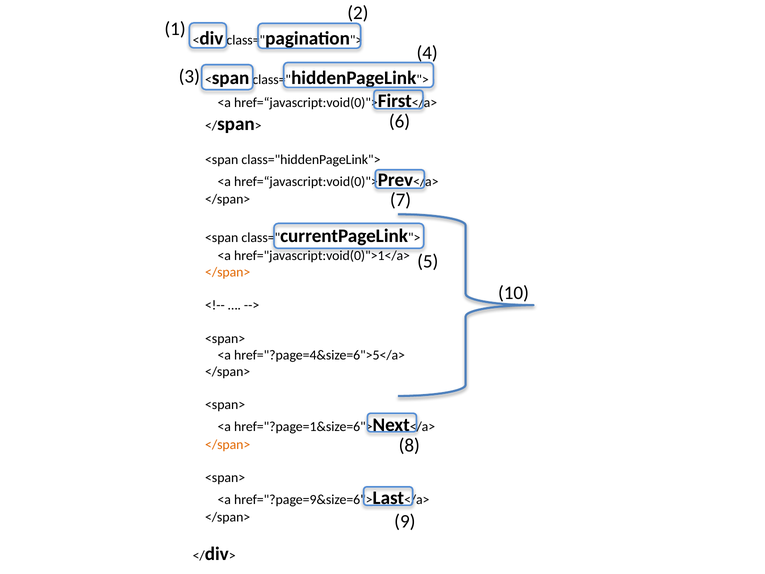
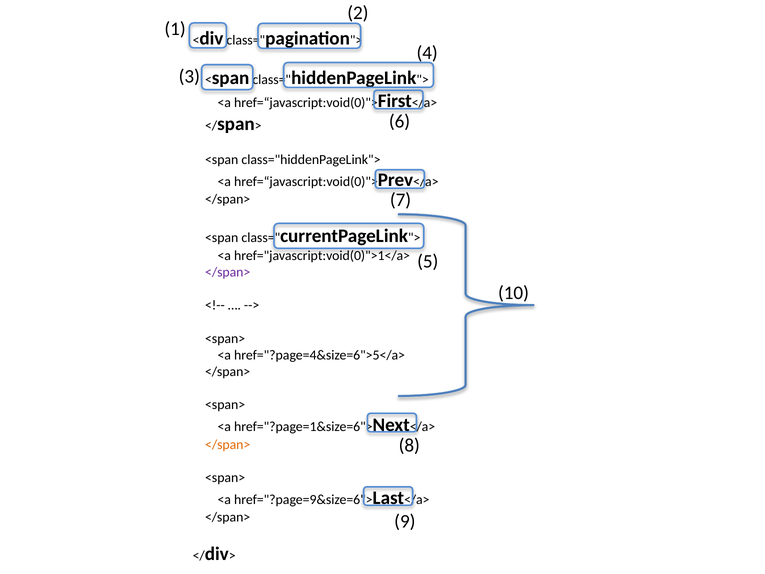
</span> at (228, 272) colour: orange -> purple
